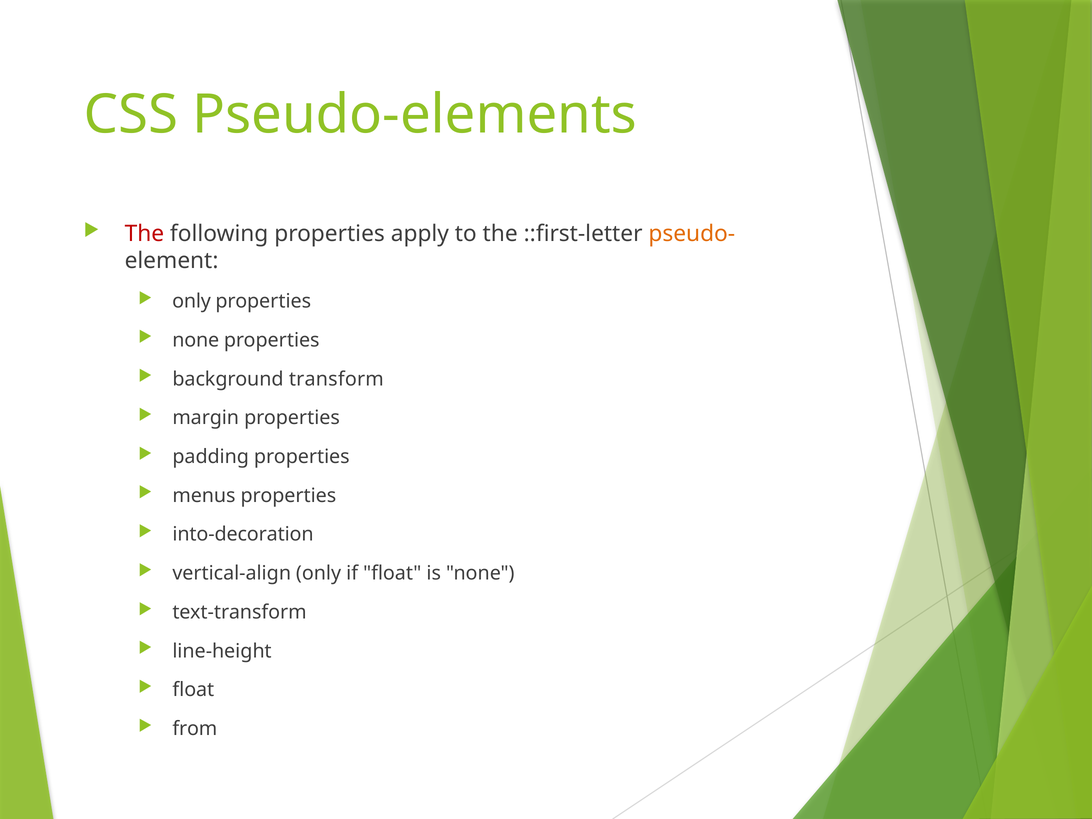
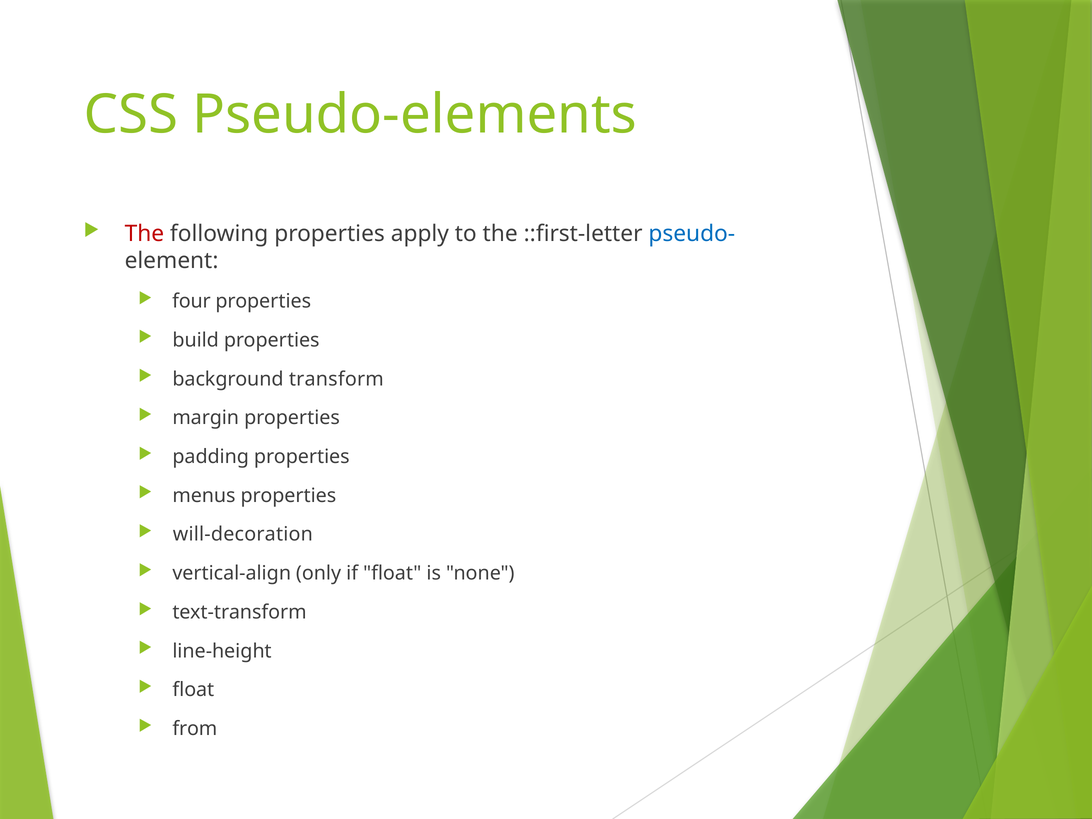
pseudo- colour: orange -> blue
only at (191, 301): only -> four
none at (196, 340): none -> build
into-decoration: into-decoration -> will-decoration
